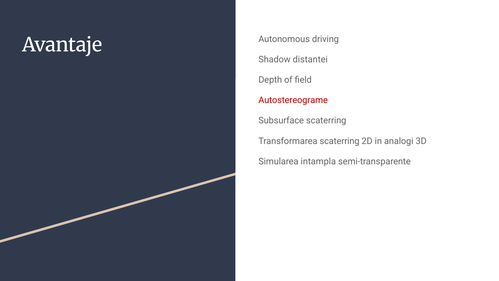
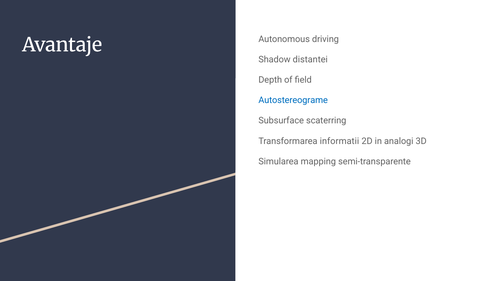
Autostereograme colour: red -> blue
Transformarea scaterring: scaterring -> informatii
intampla: intampla -> mapping
